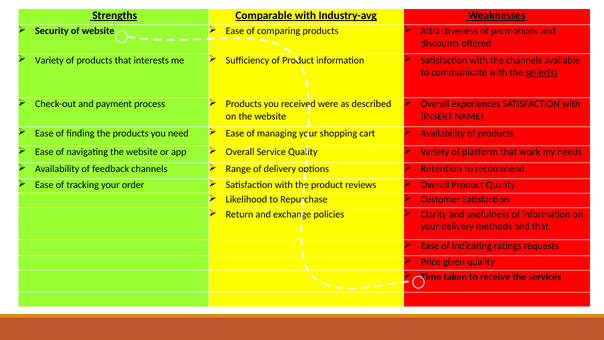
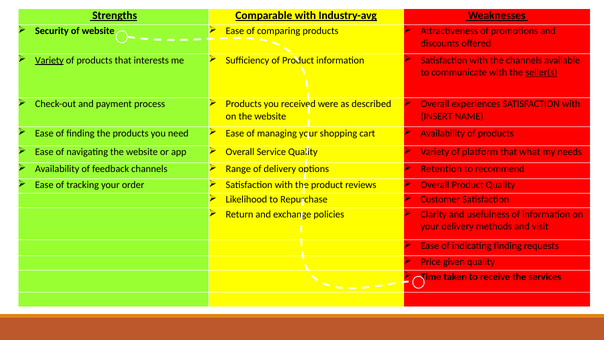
Variety at (49, 60) underline: none -> present
work: work -> what
and that: that -> visit
indicating ratings: ratings -> finding
